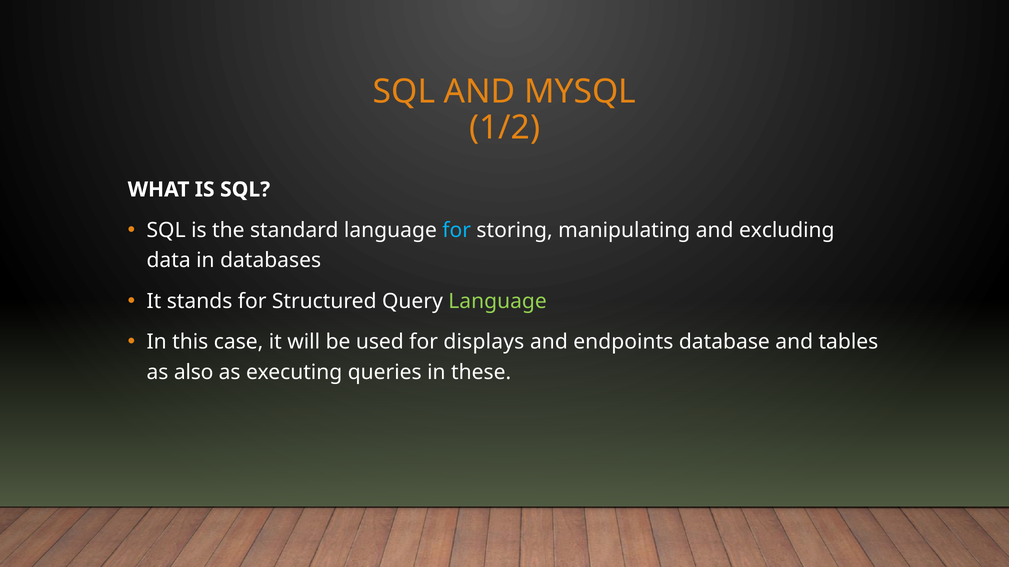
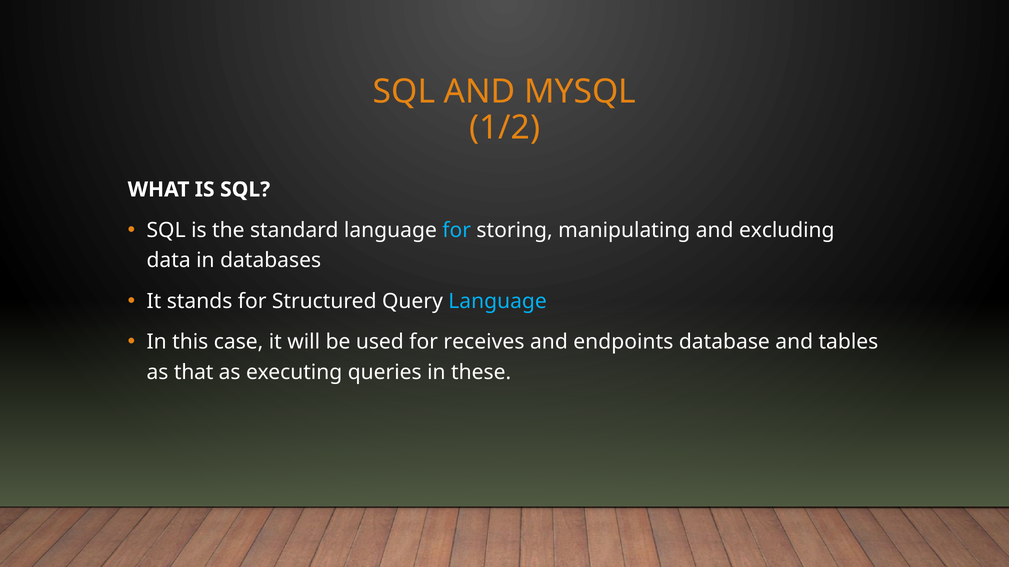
Language at (498, 302) colour: light green -> light blue
displays: displays -> receives
also: also -> that
